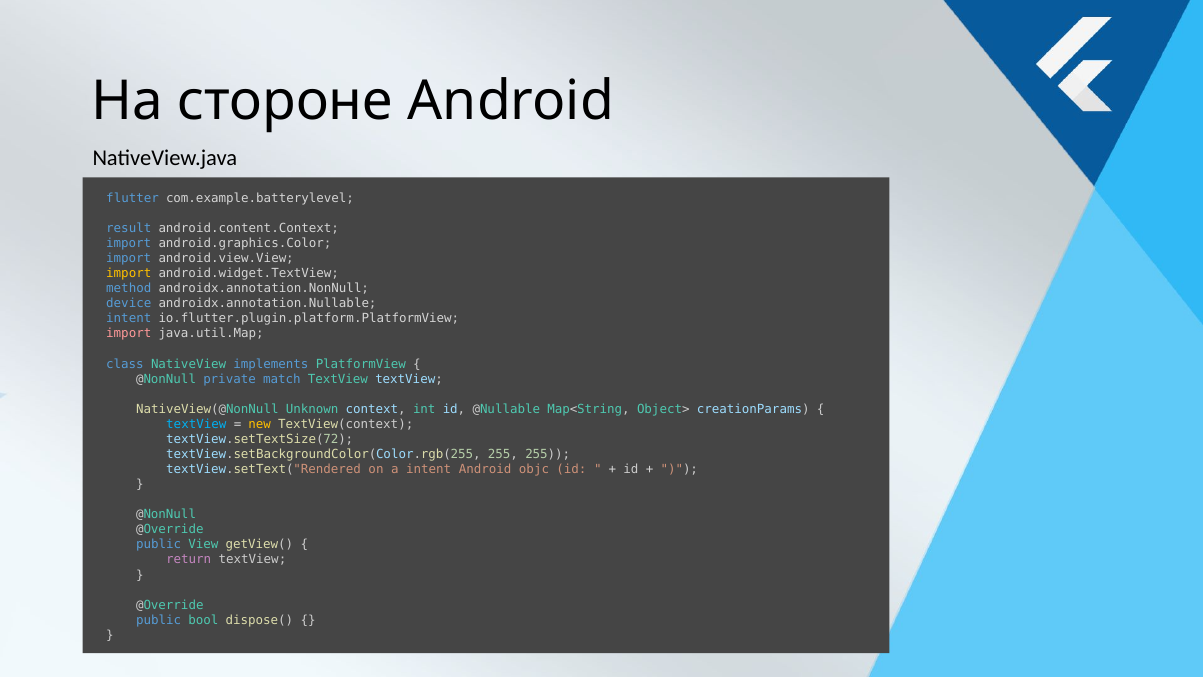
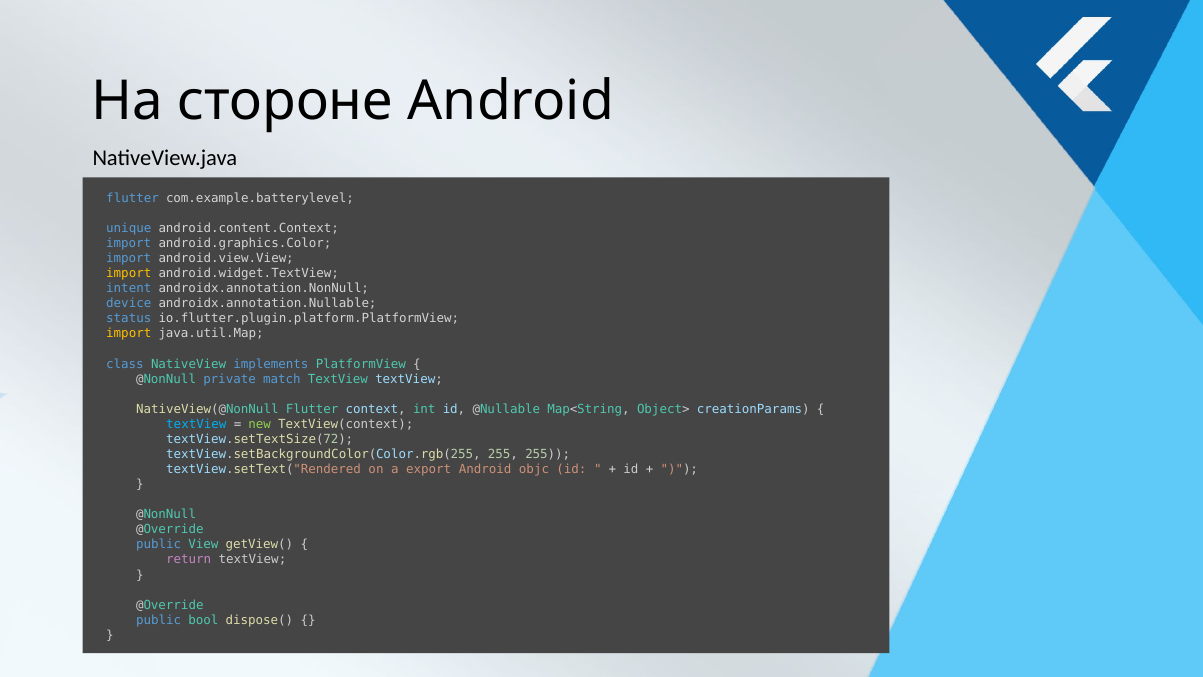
result: result -> unique
method: method -> intent
intent at (129, 319): intent -> status
import at (129, 334) colour: pink -> yellow
NativeView(@NonNull Unknown: Unknown -> Flutter
new colour: yellow -> light green
a intent: intent -> export
